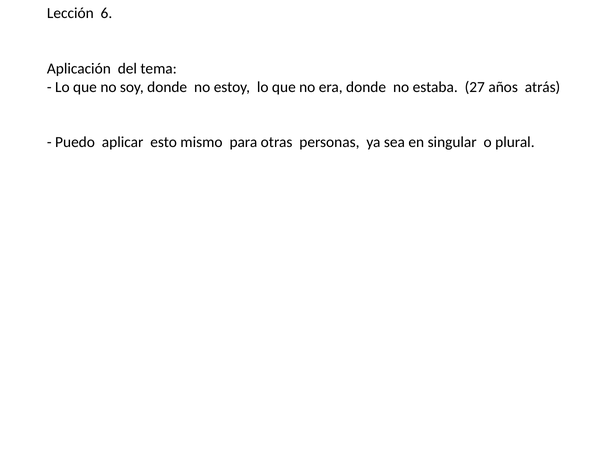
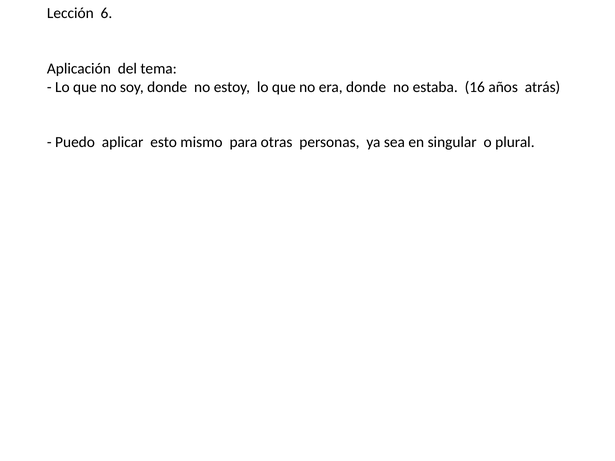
27: 27 -> 16
